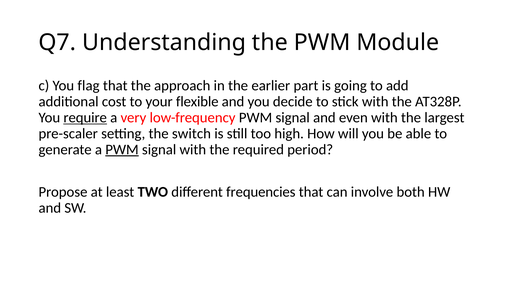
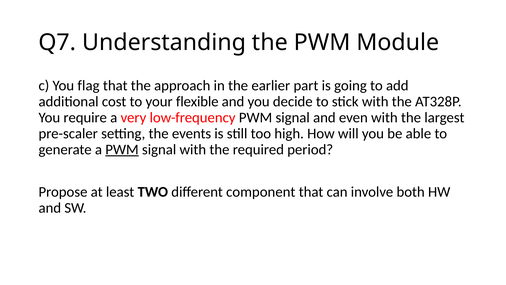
require underline: present -> none
switch: switch -> events
frequencies: frequencies -> component
